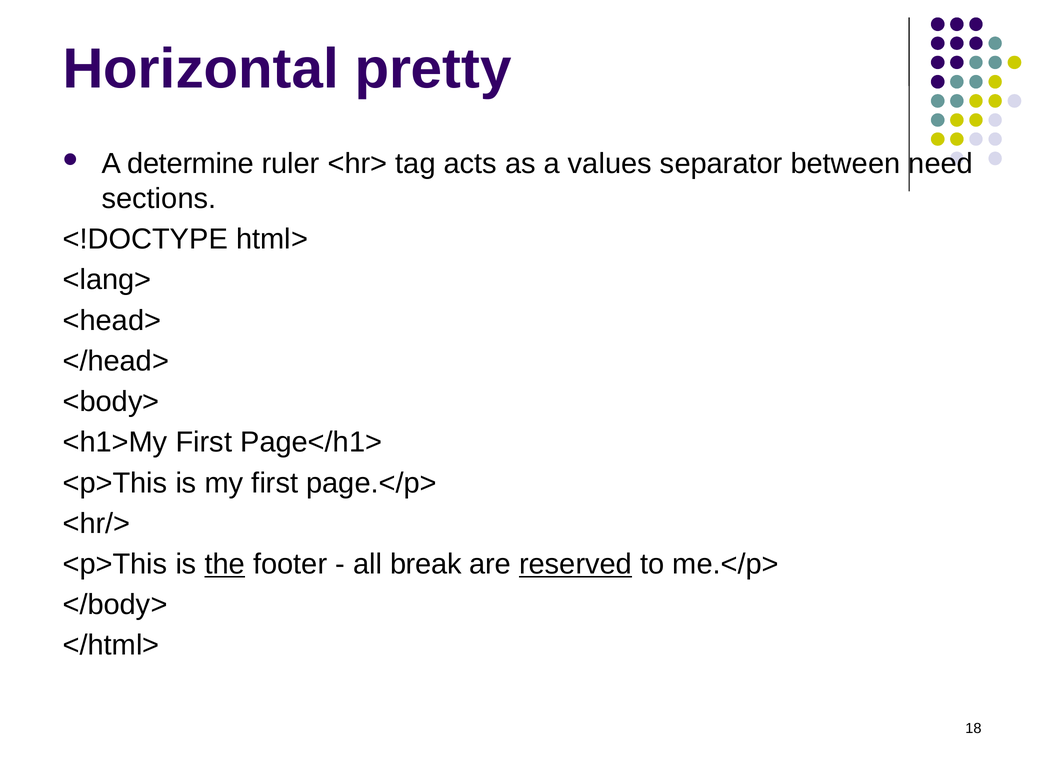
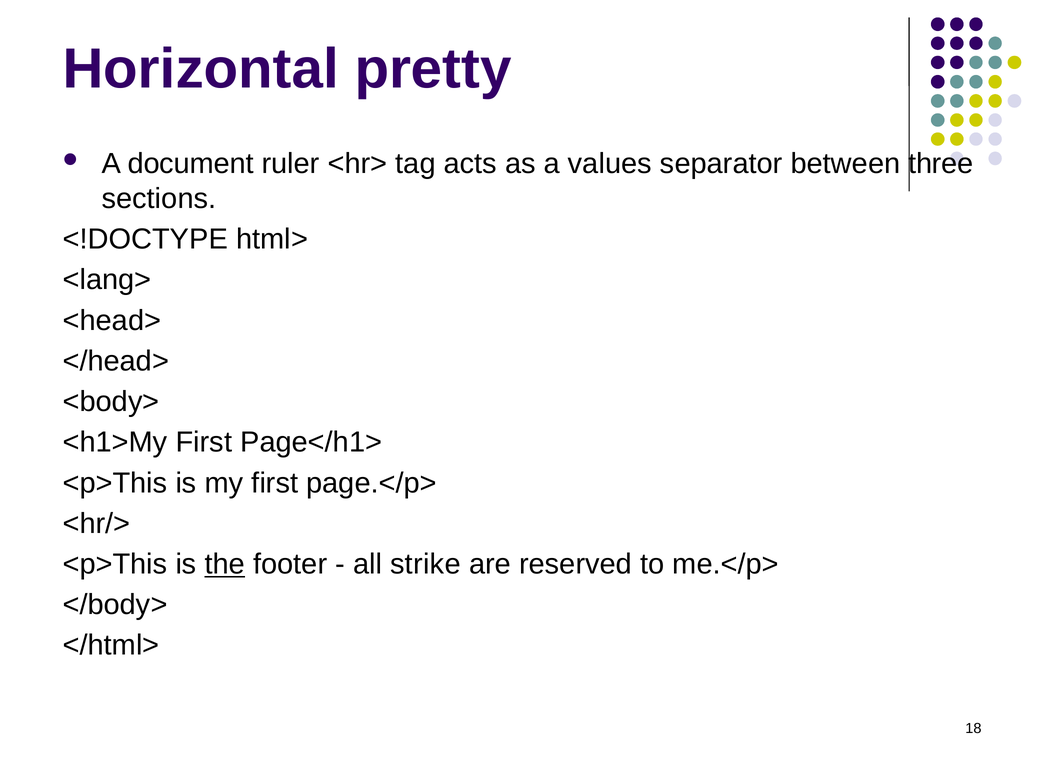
determine: determine -> document
need: need -> three
break: break -> strike
reserved underline: present -> none
